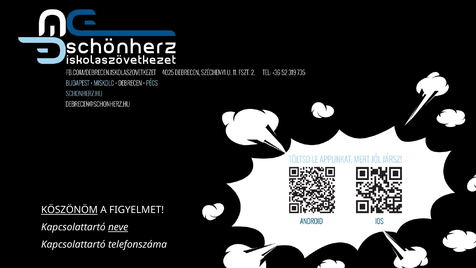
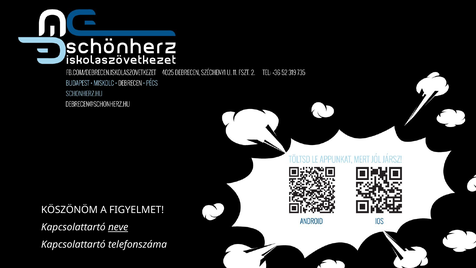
KÖSZÖNÖM underline: present -> none
